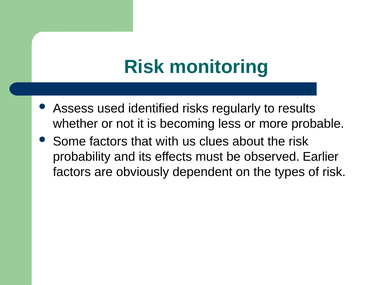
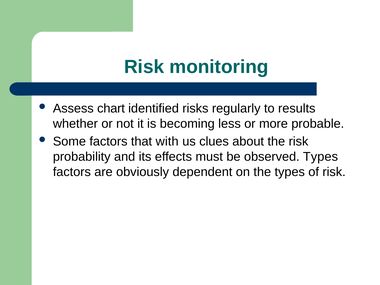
used: used -> chart
observed Earlier: Earlier -> Types
